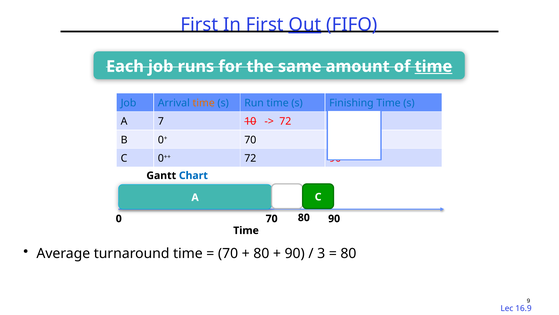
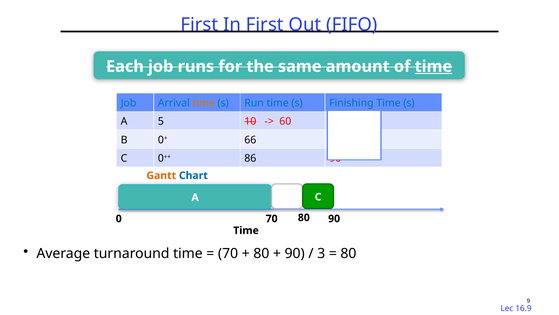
Out underline: present -> none
7: 7 -> 5
72 at (285, 121): 72 -> 60
0+ 70: 70 -> 66
0++ 72: 72 -> 86
Gantt colour: black -> orange
